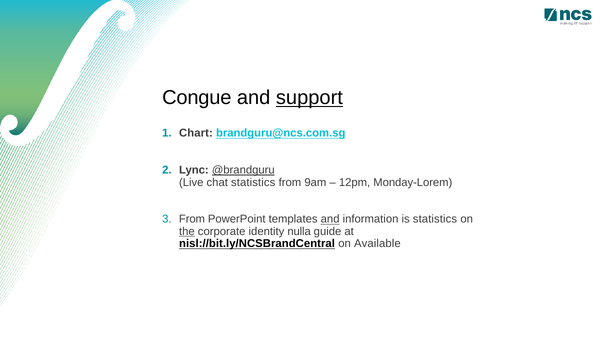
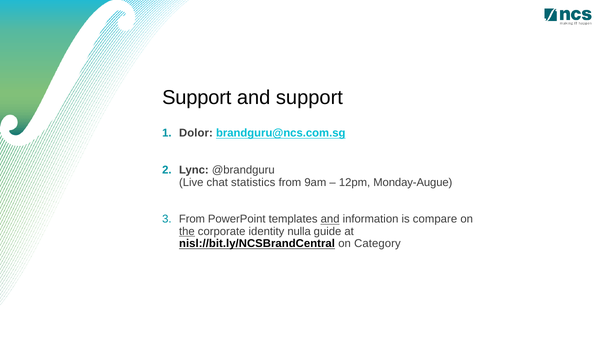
Congue at (197, 98): Congue -> Support
support at (309, 98) underline: present -> none
Chart: Chart -> Dolor
@brandguru underline: present -> none
Monday-Lorem: Monday-Lorem -> Monday-Augue
is statistics: statistics -> compare
Available: Available -> Category
